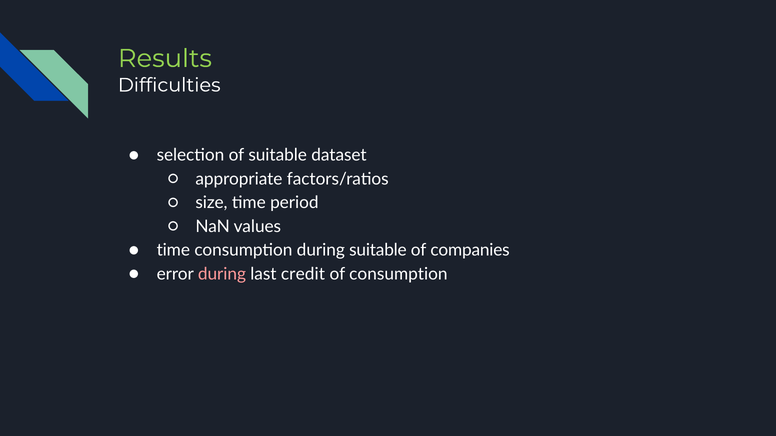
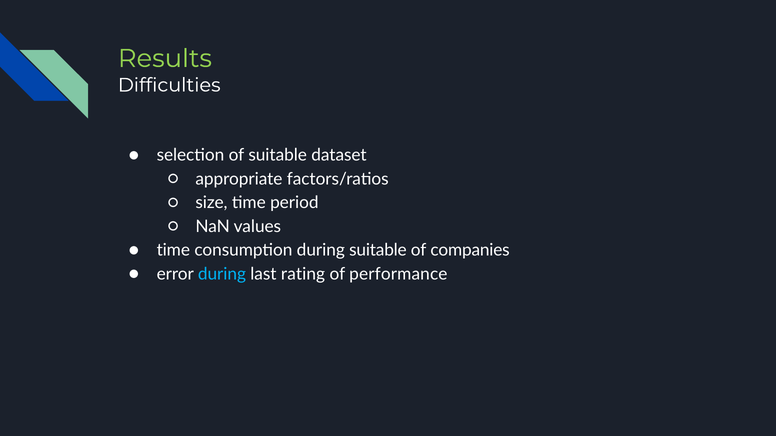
during at (222, 274) colour: pink -> light blue
credit: credit -> rating
of consumption: consumption -> performance
